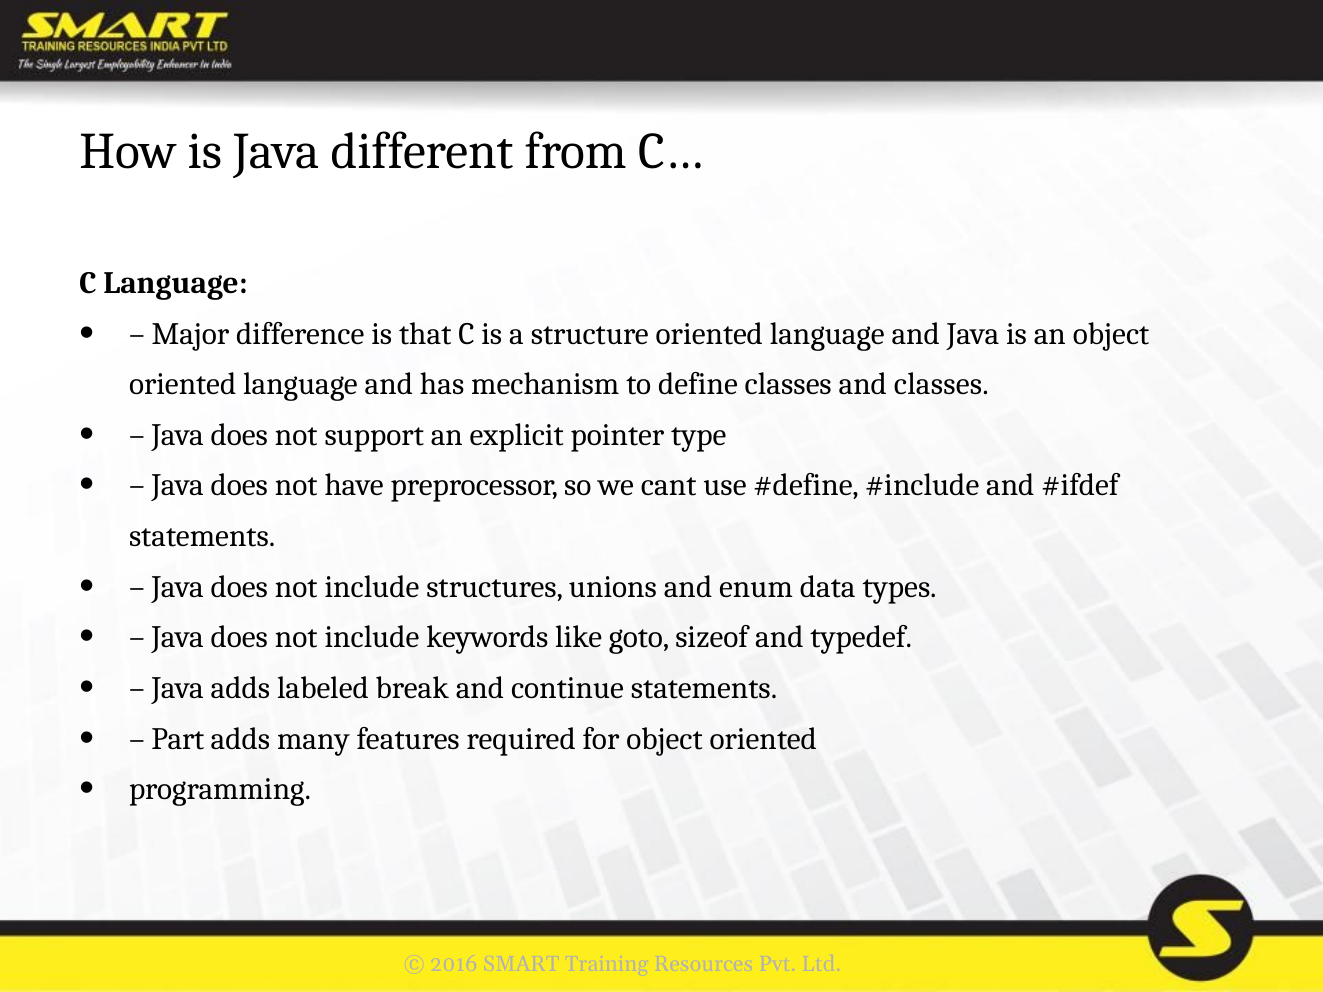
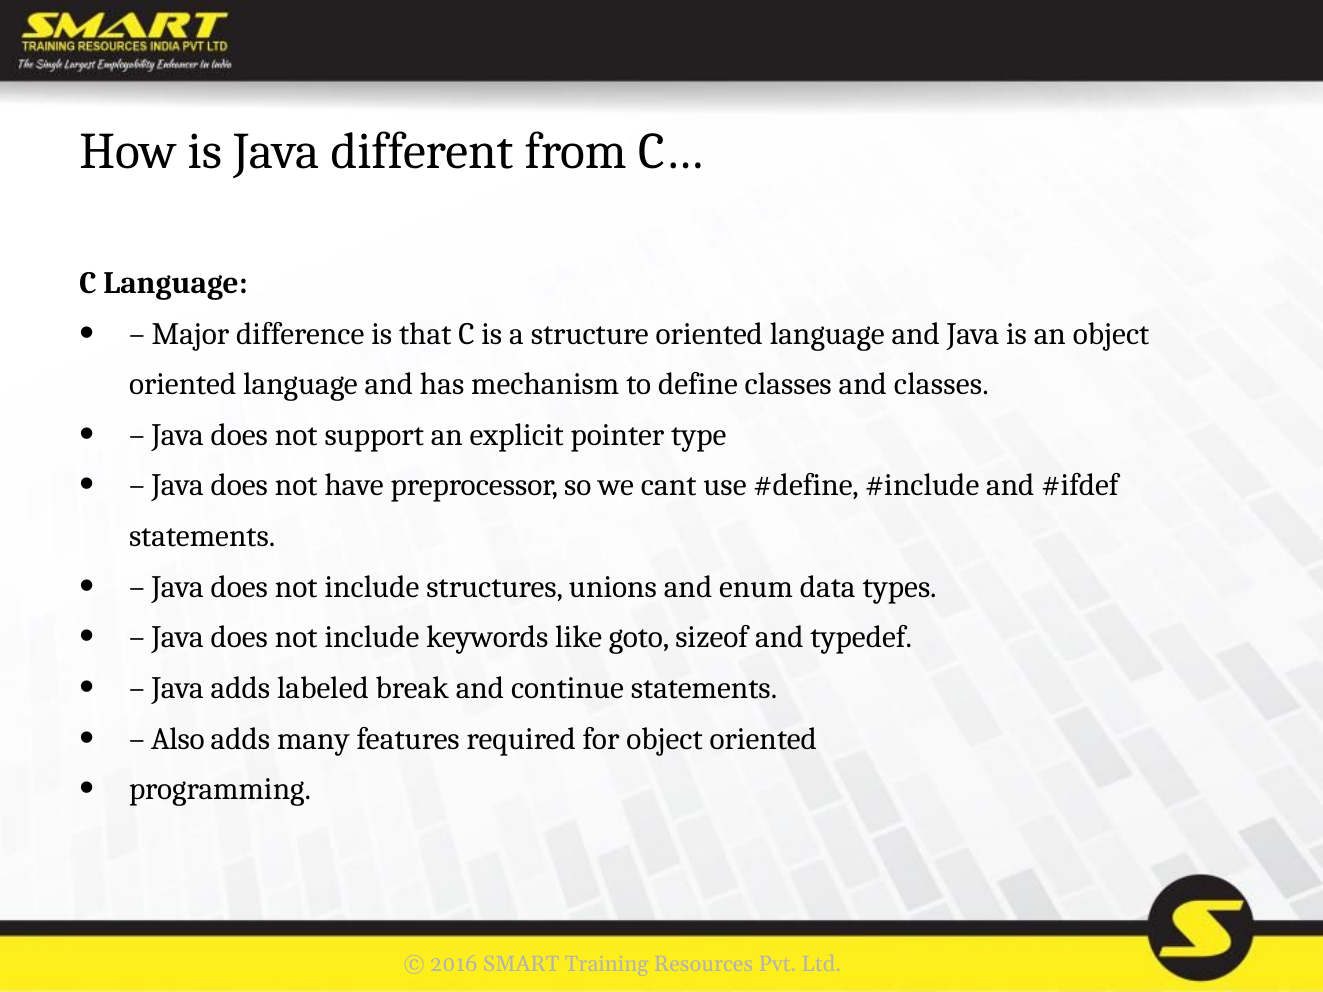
Part: Part -> Also
